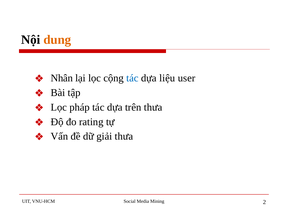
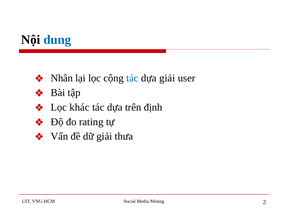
dung colour: orange -> blue
dựa liệu: liệu -> giải
pháp: pháp -> khác
trên thưa: thưa -> định
